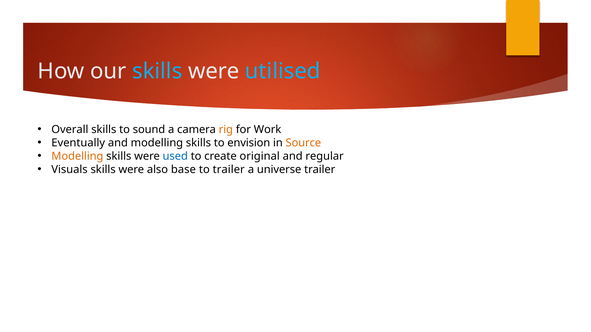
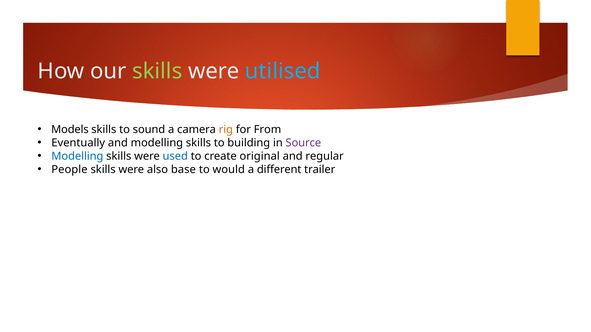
skills at (157, 71) colour: light blue -> light green
Overall: Overall -> Models
Work: Work -> From
envision: envision -> building
Source colour: orange -> purple
Modelling at (77, 156) colour: orange -> blue
Visuals: Visuals -> People
to trailer: trailer -> would
universe: universe -> different
